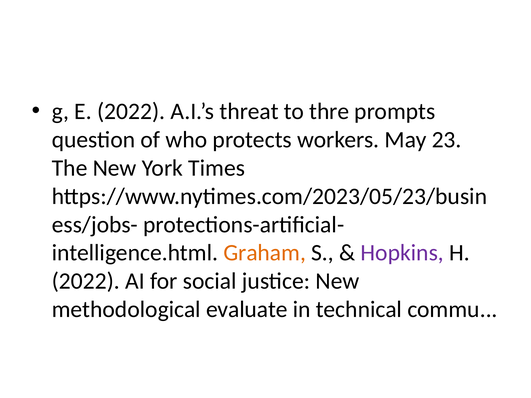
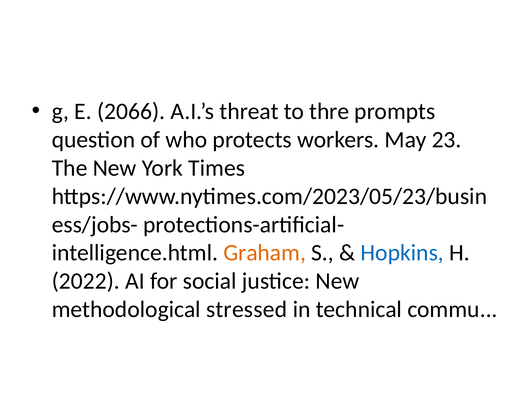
E 2022: 2022 -> 2066
Hopkins colour: purple -> blue
evaluate: evaluate -> stressed
